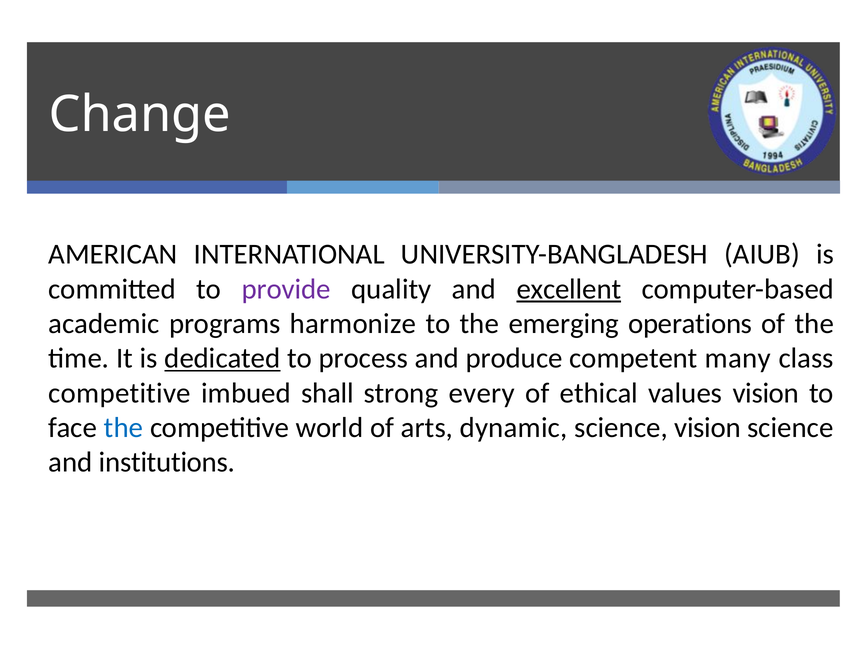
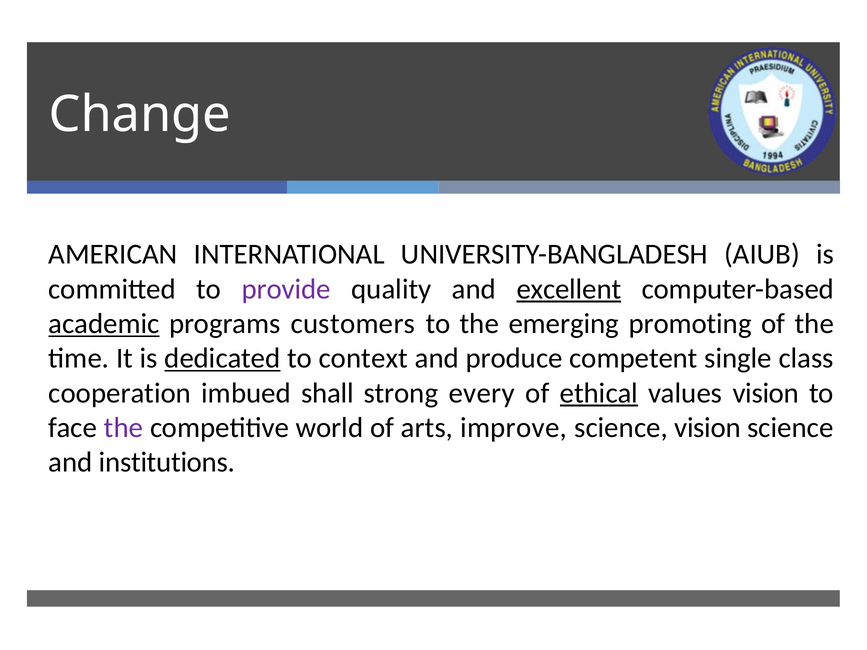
academic underline: none -> present
harmonize: harmonize -> customers
operations: operations -> promoting
process: process -> context
many: many -> single
competitive at (120, 393): competitive -> cooperation
ethical underline: none -> present
the at (124, 428) colour: blue -> purple
dynamic: dynamic -> improve
